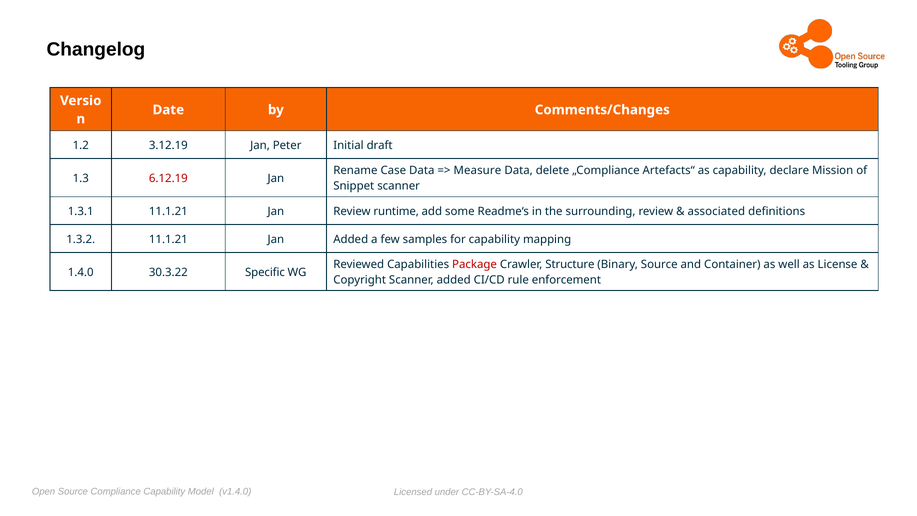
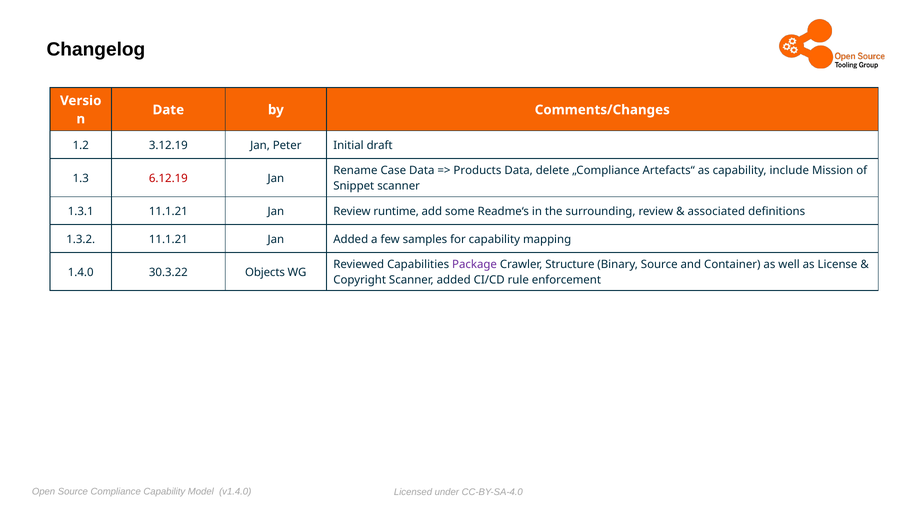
Measure: Measure -> Products
declare: declare -> include
Package colour: red -> purple
Specific: Specific -> Objects
